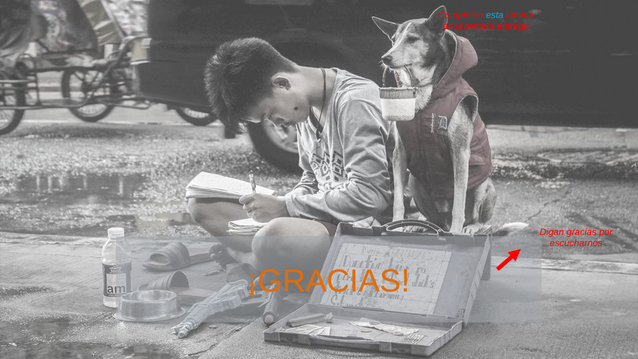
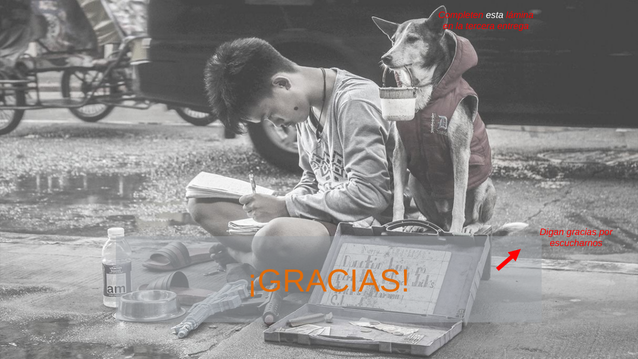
esta colour: light blue -> white
